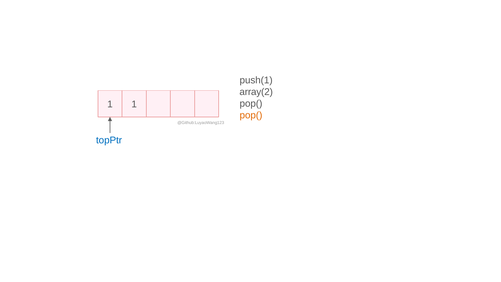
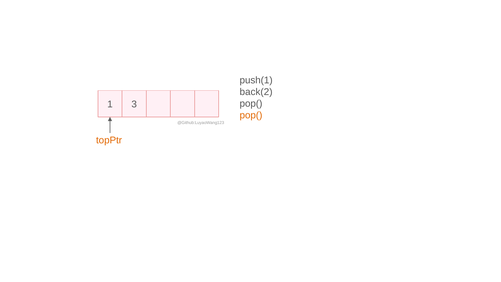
array(2: array(2 -> back(2
1 1: 1 -> 3
topPtr colour: blue -> orange
